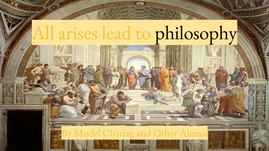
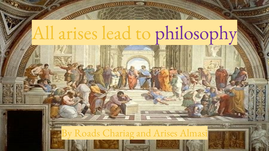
philosophy colour: black -> purple
Model: Model -> Roads
and Other: Other -> Arises
